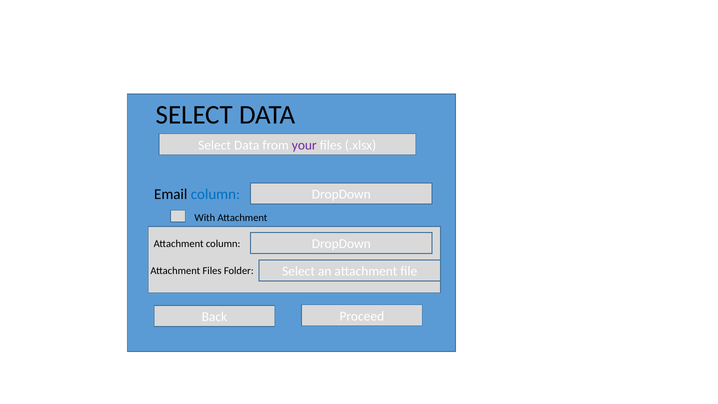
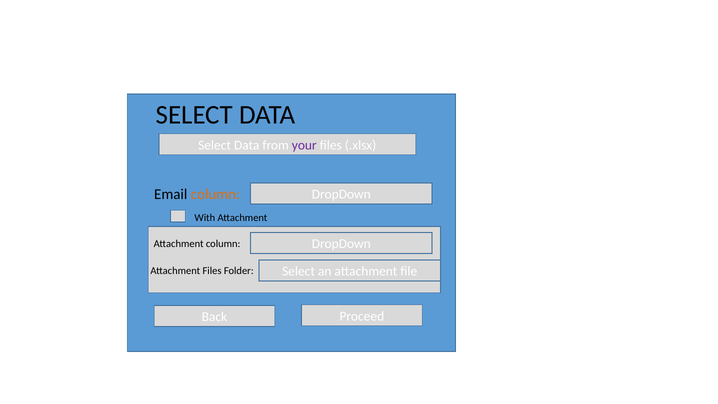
column at (215, 194) colour: blue -> orange
